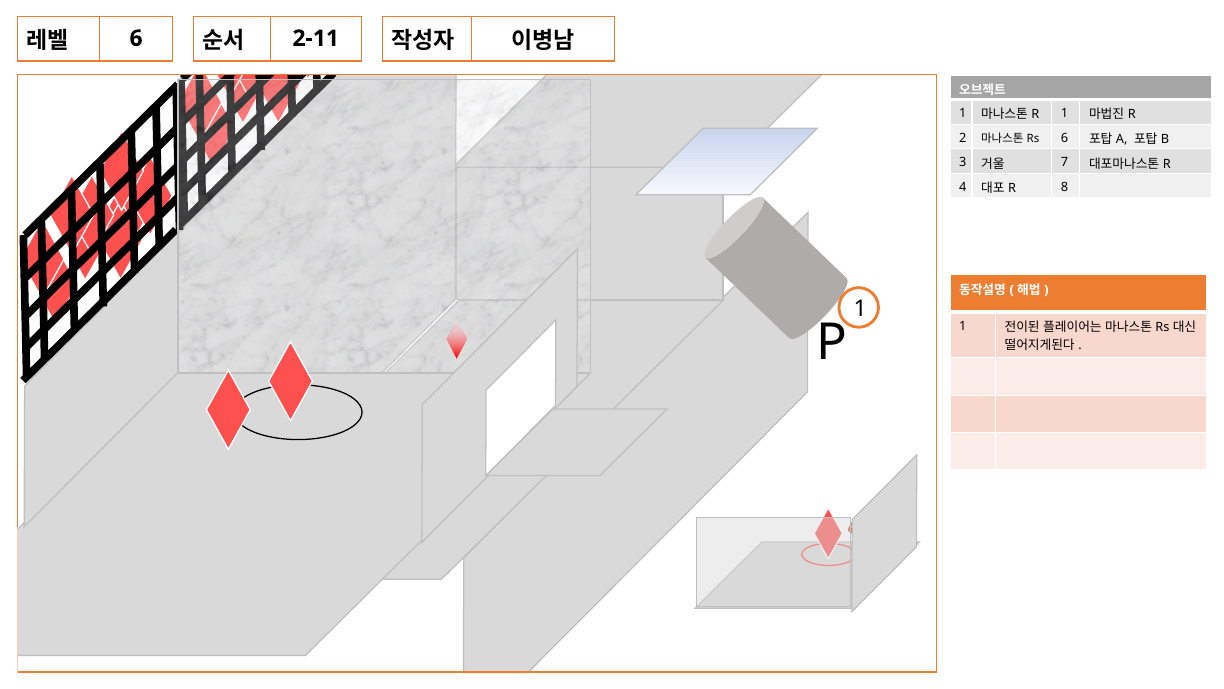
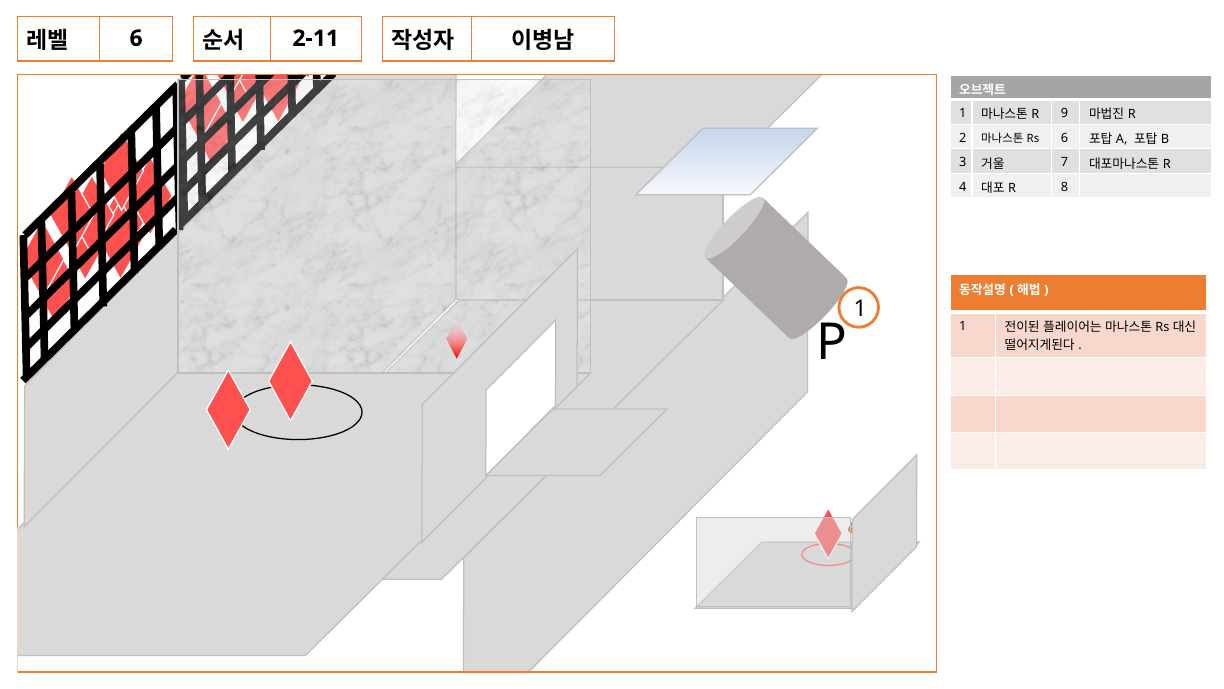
1 at (1065, 114): 1 -> 9
